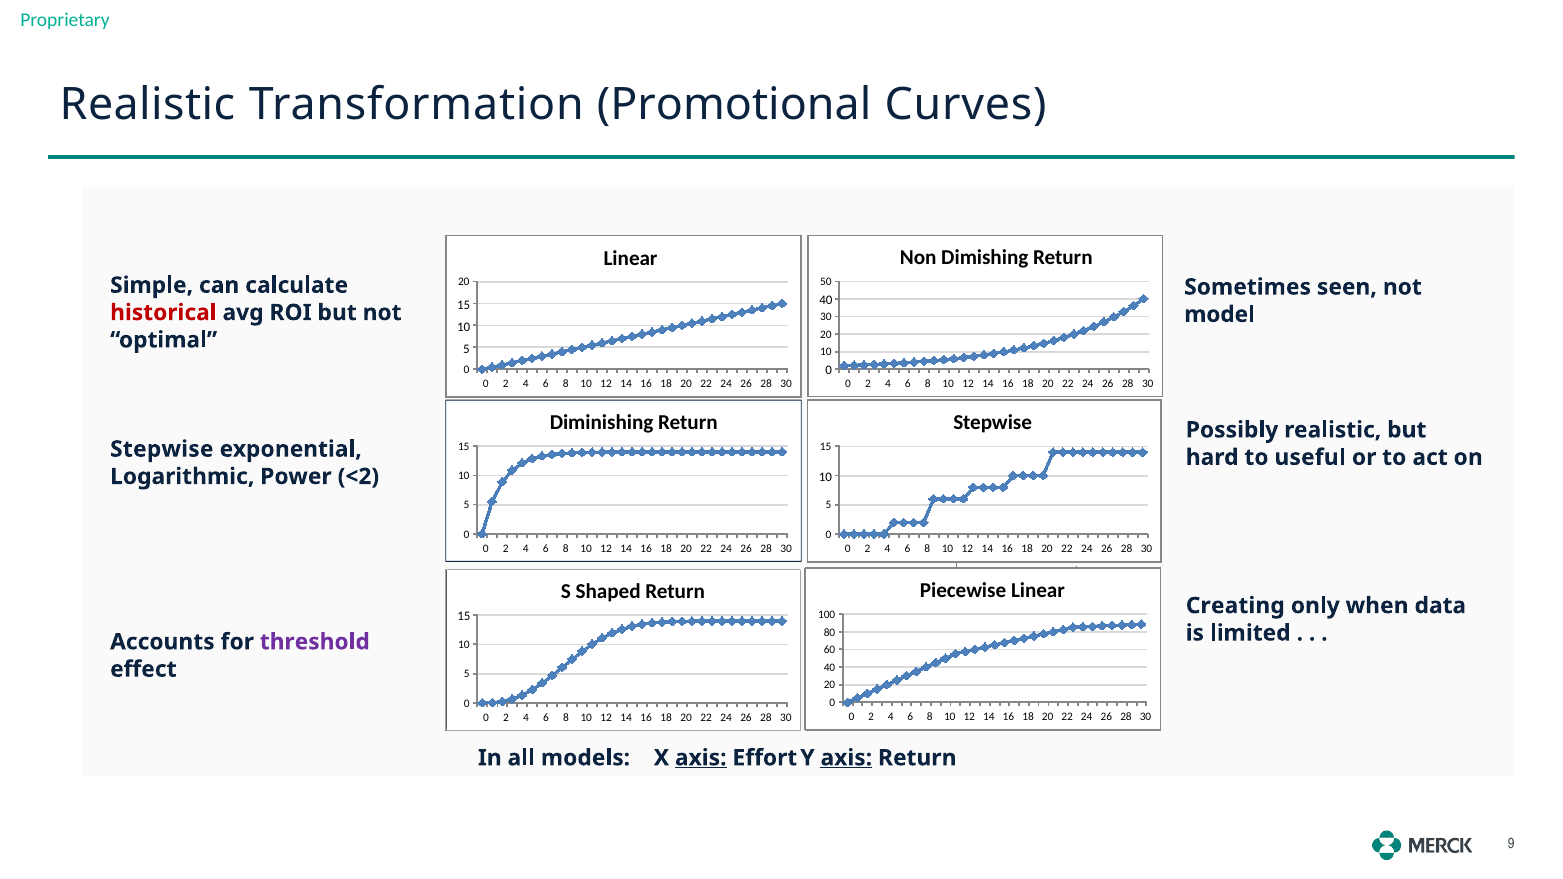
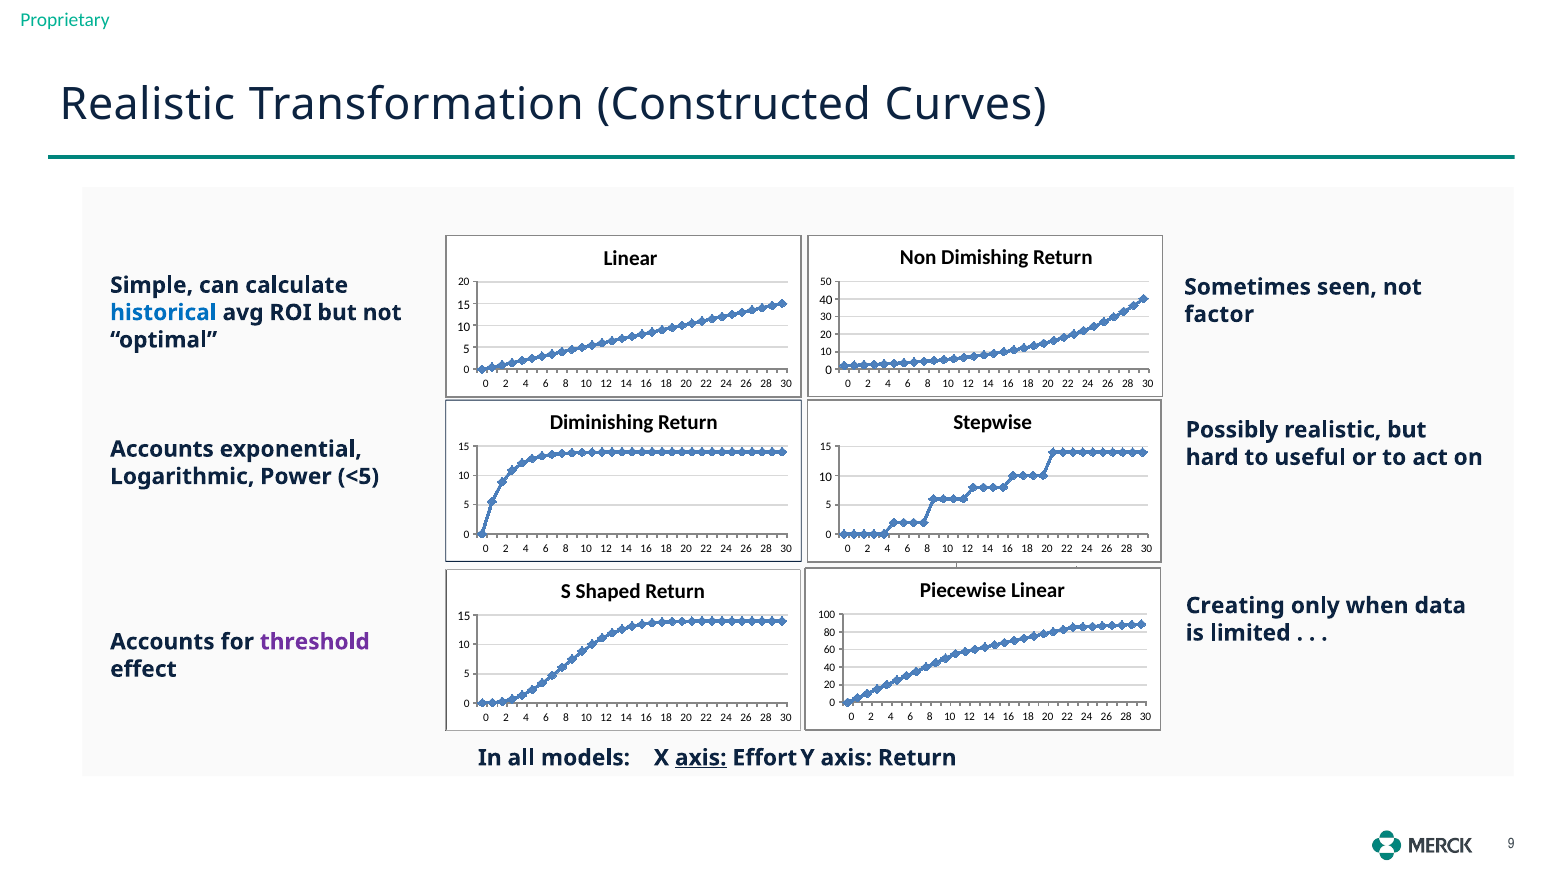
Promotional: Promotional -> Constructed
historical colour: red -> blue
model: model -> factor
Stepwise at (162, 449): Stepwise -> Accounts
<2: <2 -> <5
axis at (846, 758) underline: present -> none
